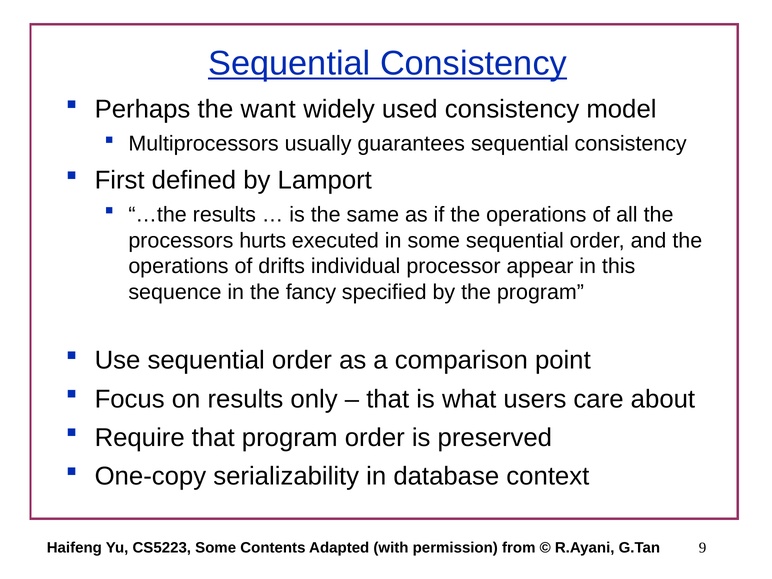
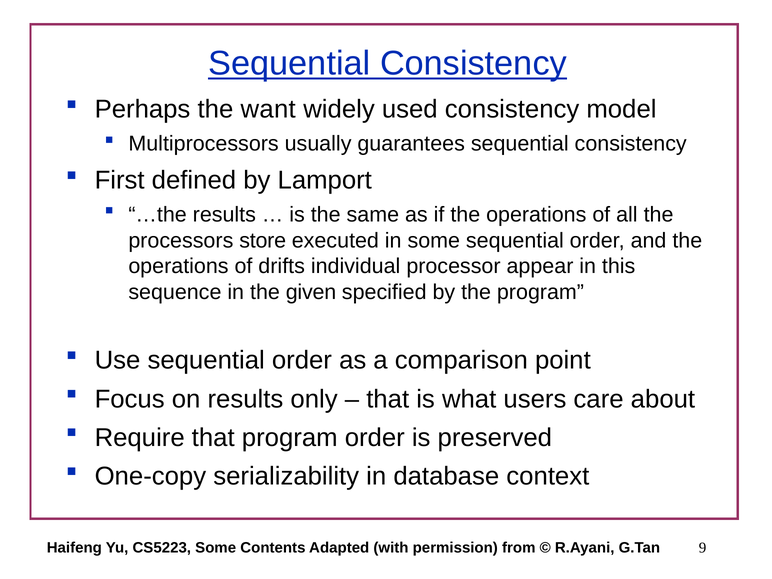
hurts: hurts -> store
fancy: fancy -> given
